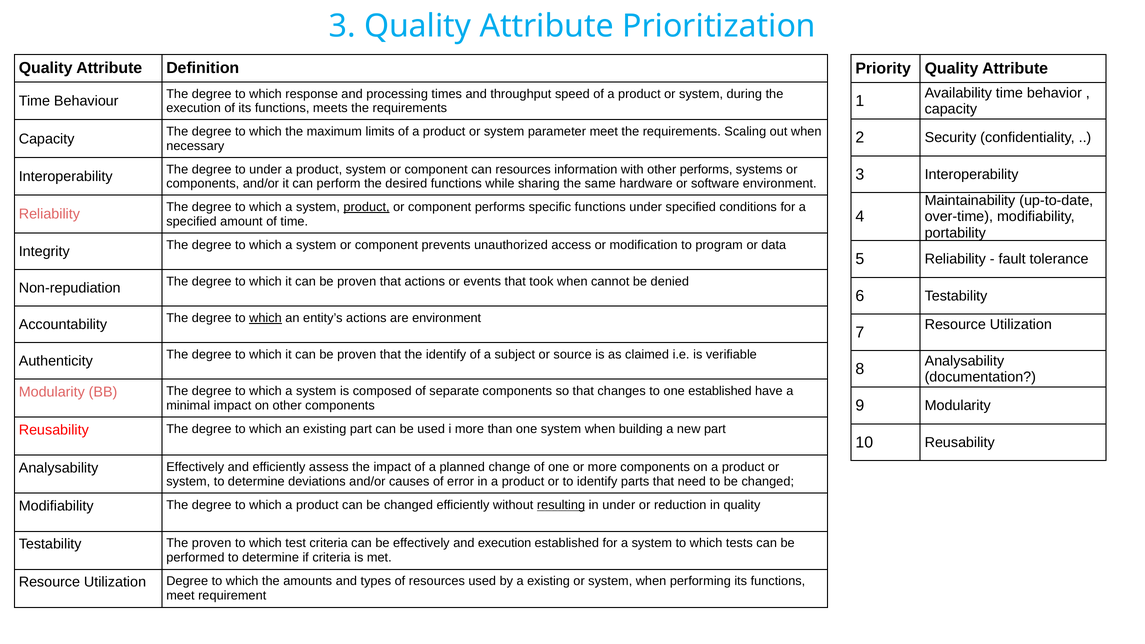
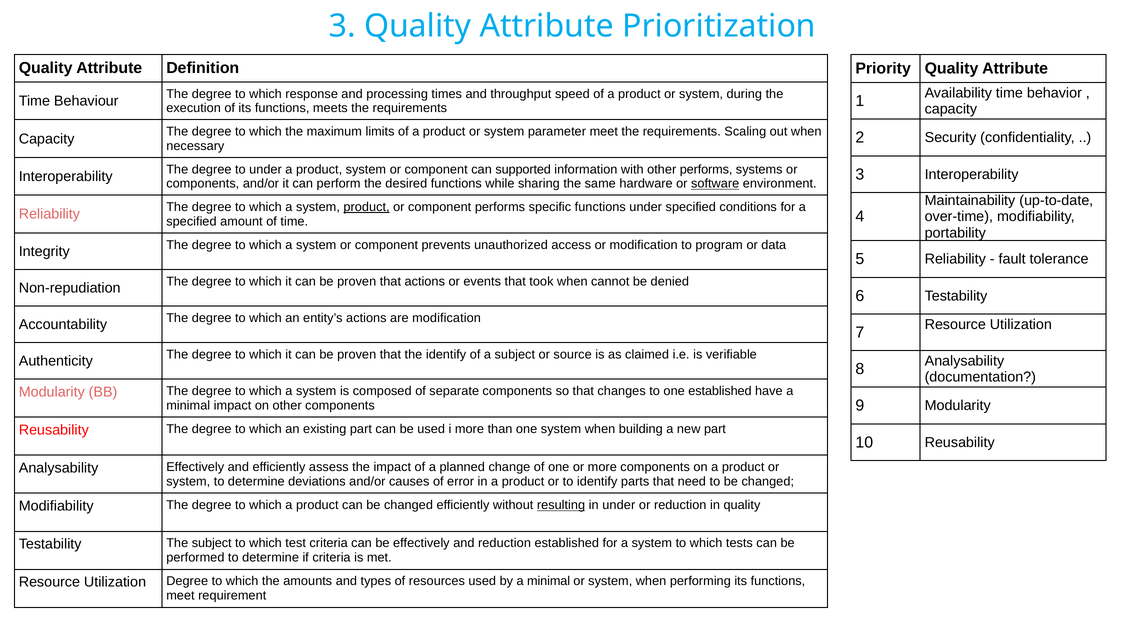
can resources: resources -> supported
software underline: none -> present
which at (265, 318) underline: present -> none
are environment: environment -> modification
The proven: proven -> subject
and execution: execution -> reduction
by a existing: existing -> minimal
